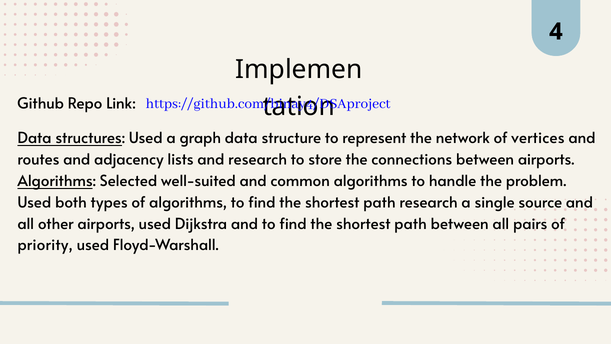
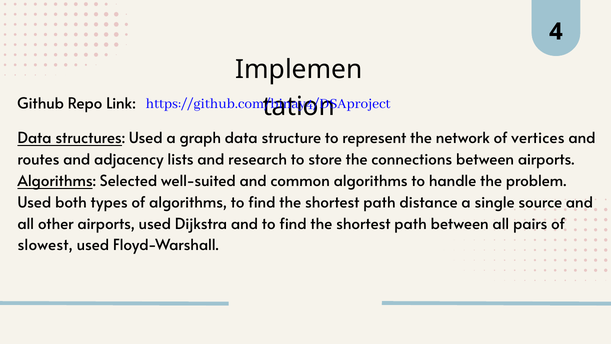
path research: research -> distance
priority: priority -> slowest
